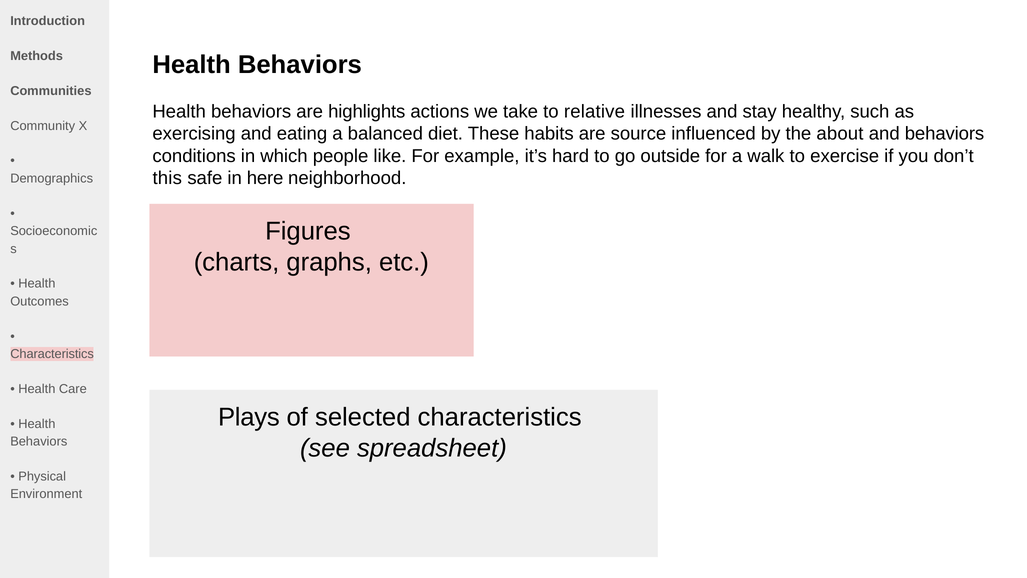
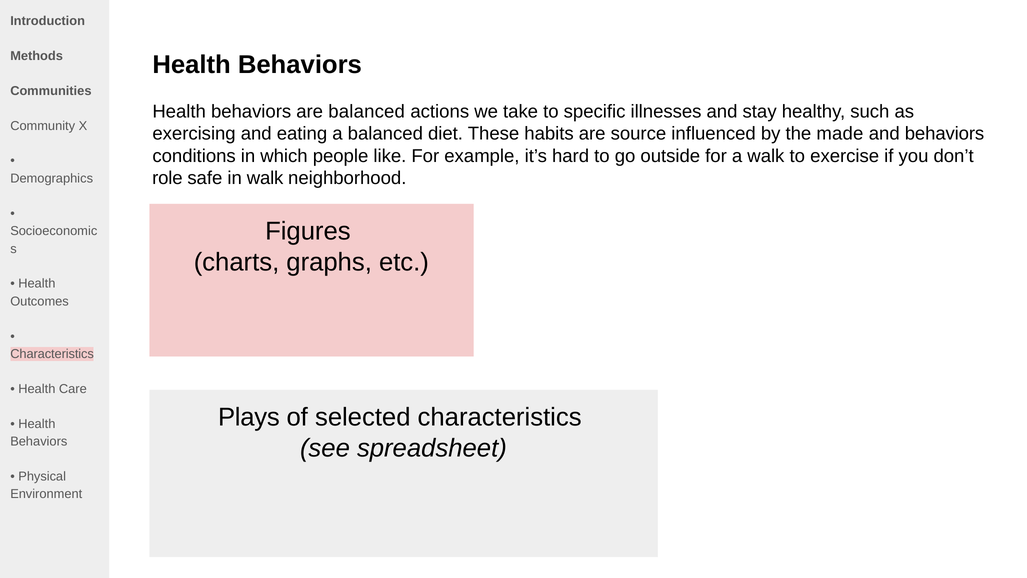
are highlights: highlights -> balanced
relative: relative -> specific
about: about -> made
this: this -> role
in here: here -> walk
